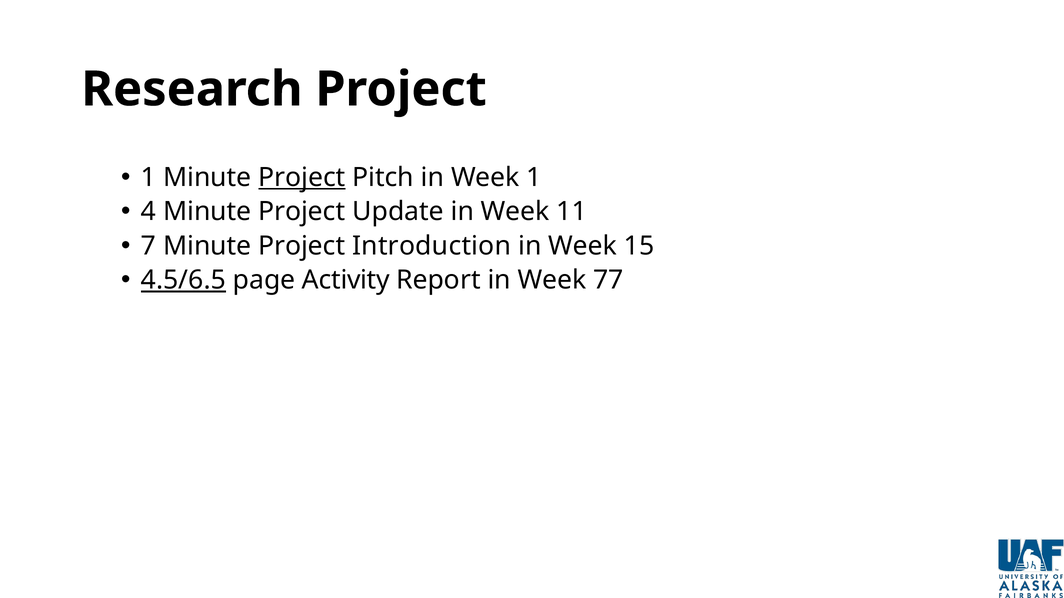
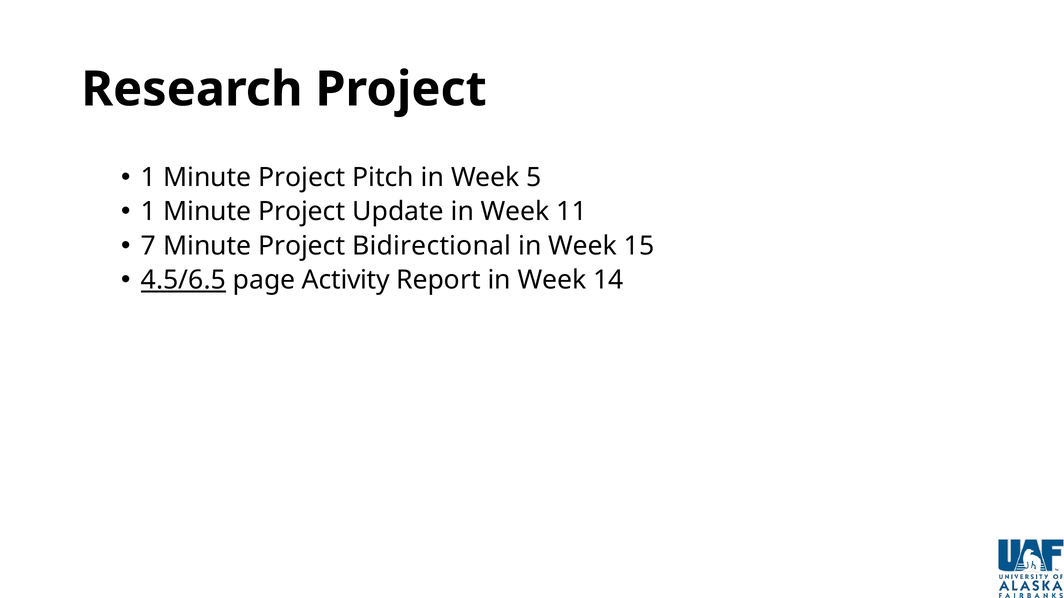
Project at (302, 178) underline: present -> none
Week 1: 1 -> 5
4 at (149, 212): 4 -> 1
Introduction: Introduction -> Bidirectional
77: 77 -> 14
